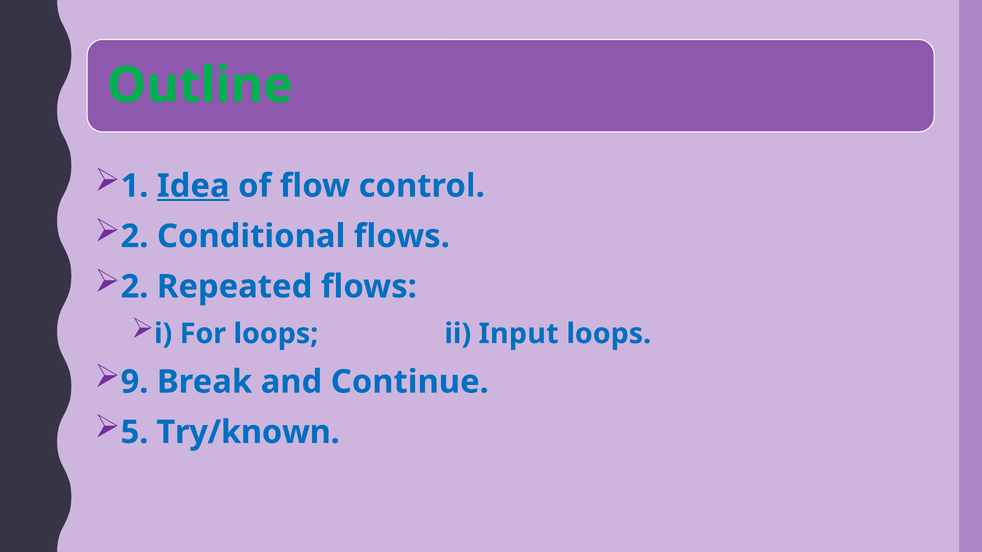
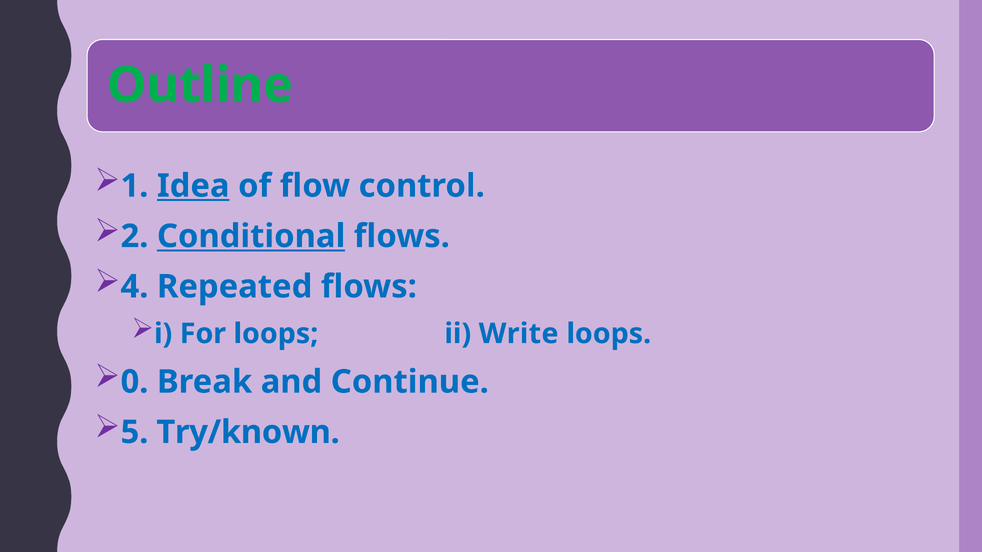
Conditional underline: none -> present
2 at (135, 287): 2 -> 4
Input: Input -> Write
9: 9 -> 0
